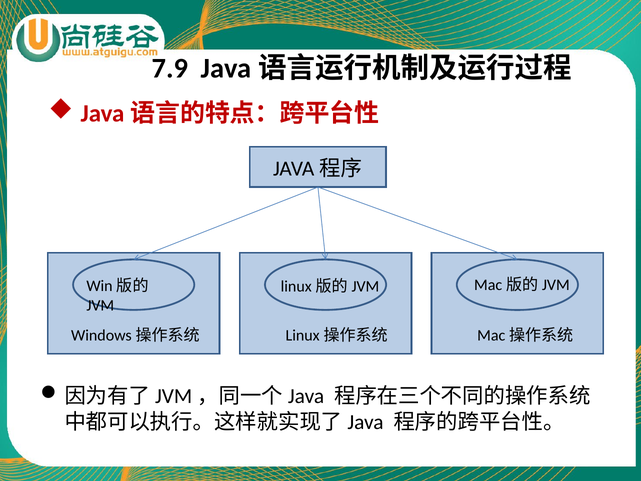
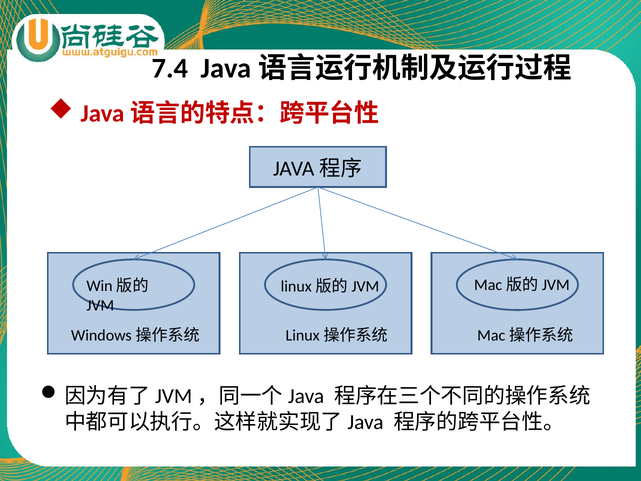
7.9: 7.9 -> 7.4
